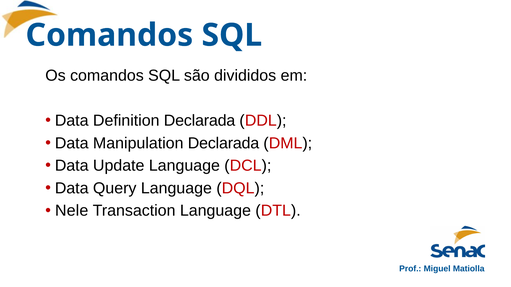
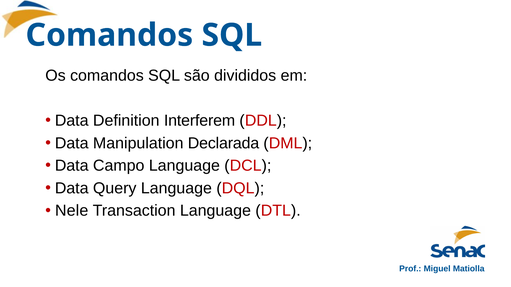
Definition Declarada: Declarada -> Interferem
Update: Update -> Campo
